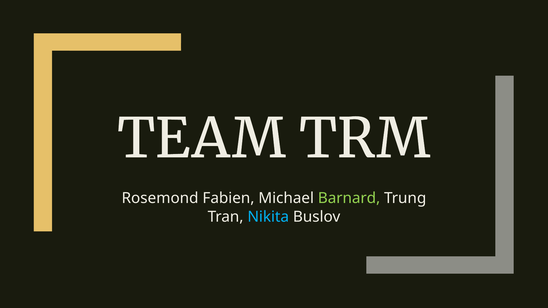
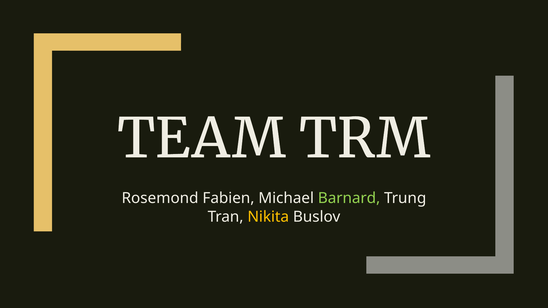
Nikita colour: light blue -> yellow
